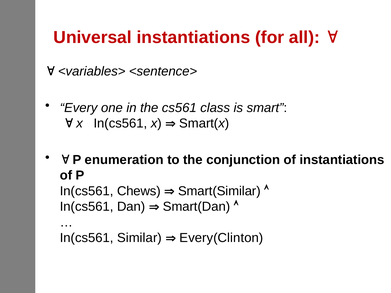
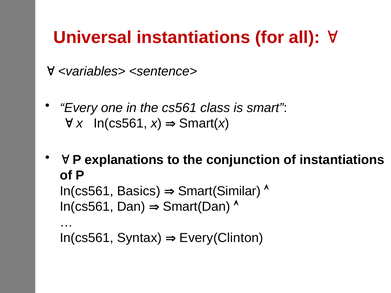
enumeration: enumeration -> explanations
Chews: Chews -> Basics
Similar: Similar -> Syntax
